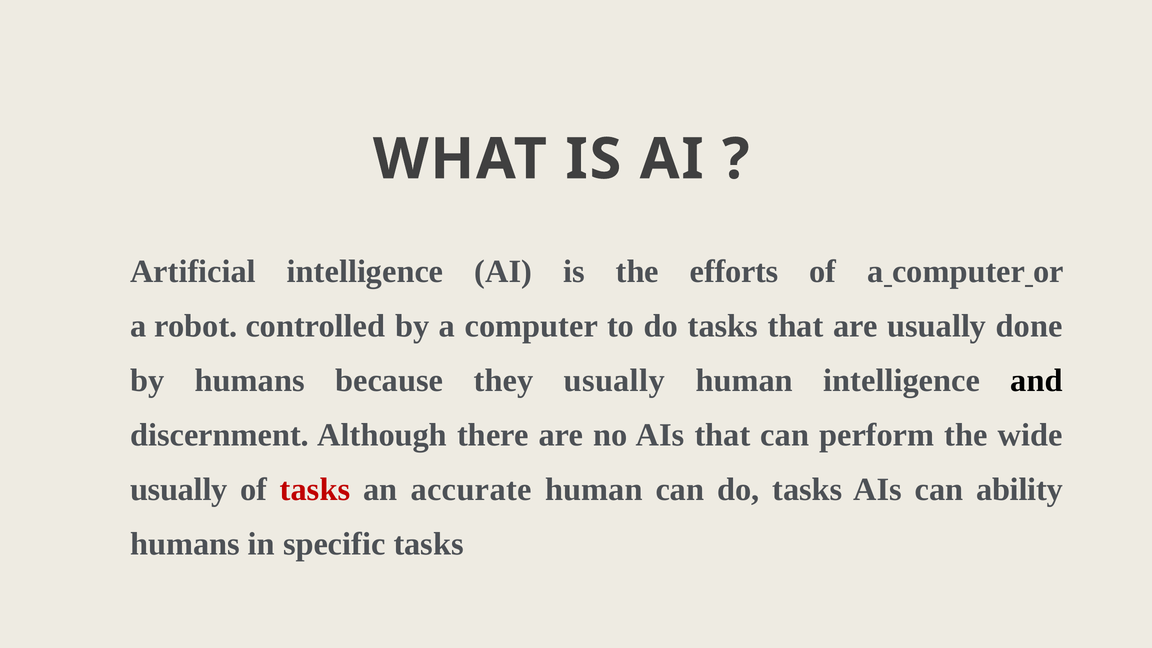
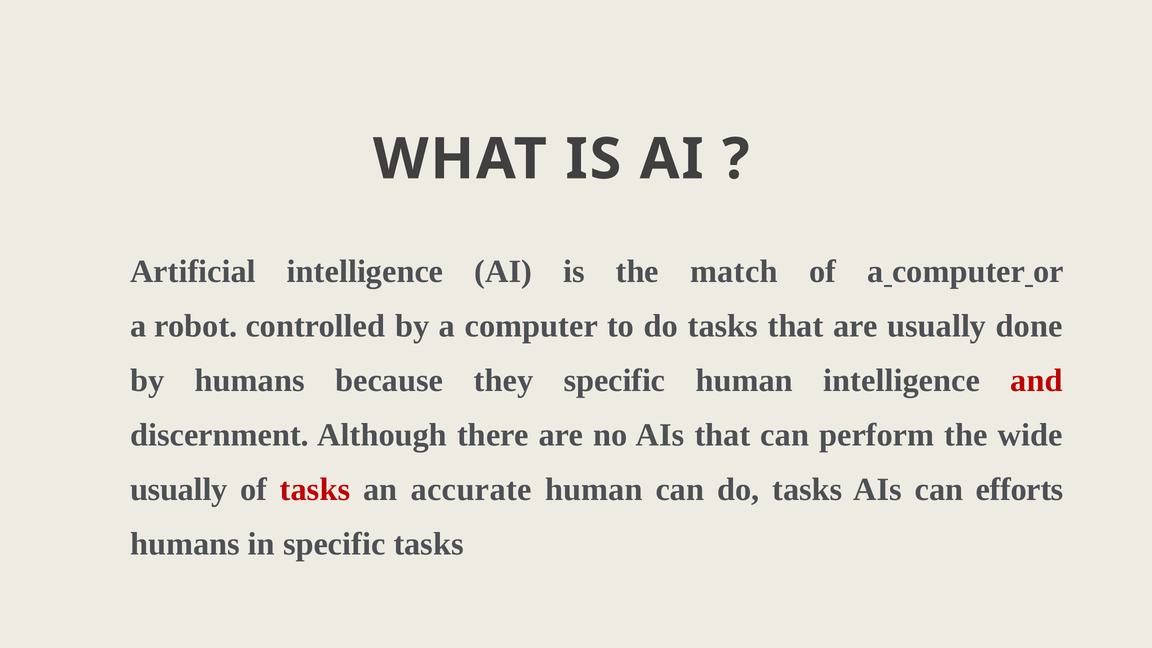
efforts: efforts -> match
they usually: usually -> specific
and colour: black -> red
ability: ability -> efforts
